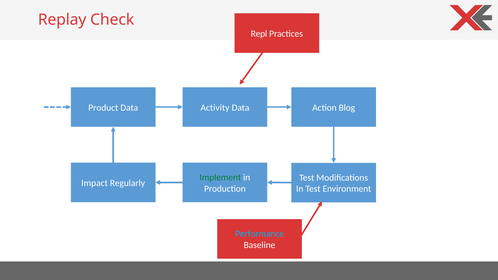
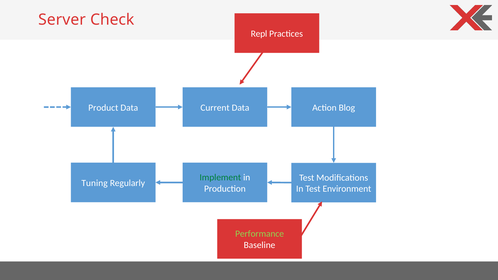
Replay: Replay -> Server
Activity: Activity -> Current
Impact: Impact -> Tuning
Performance colour: light blue -> light green
